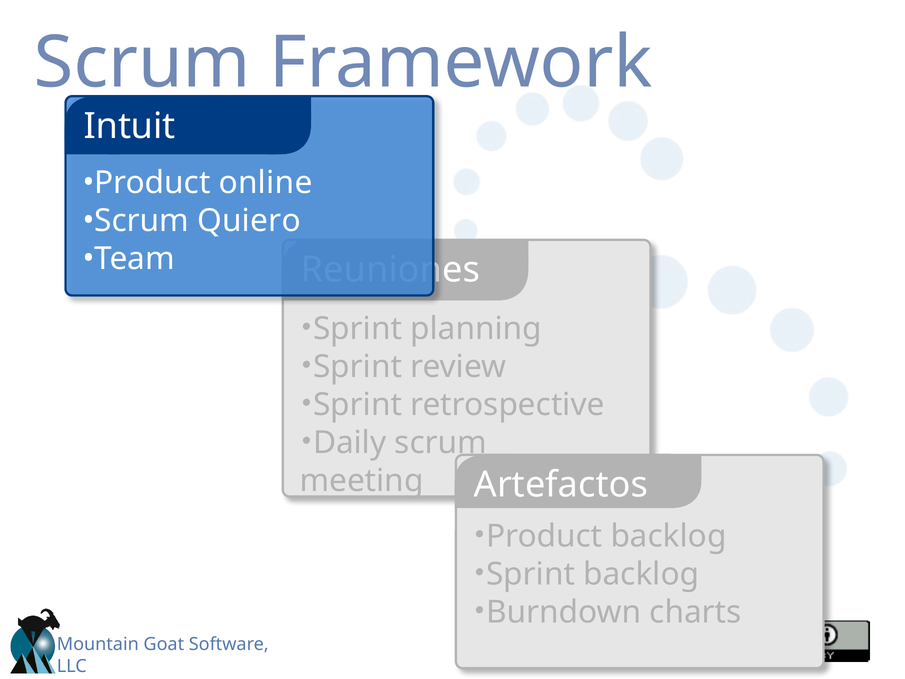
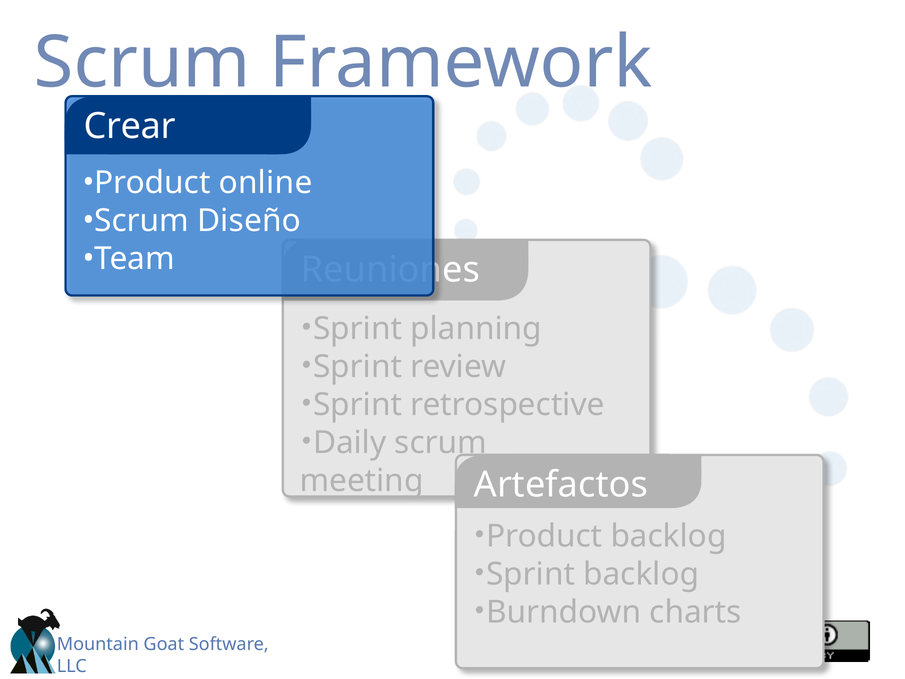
Intuit: Intuit -> Crear
Quiero: Quiero -> Diseño
